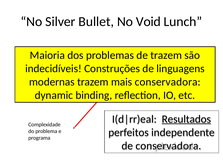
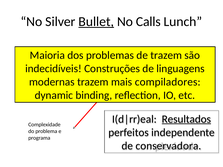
Bullet underline: none -> present
Void: Void -> Calls
mais conservadora: conservadora -> compiladores
